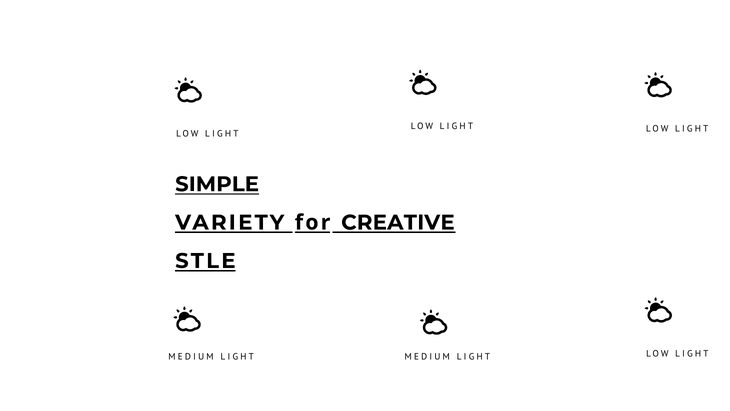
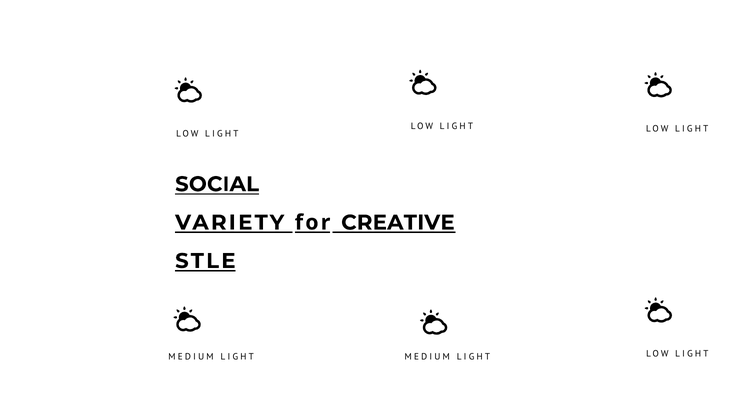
SIMPLE: SIMPLE -> SOCIAL
